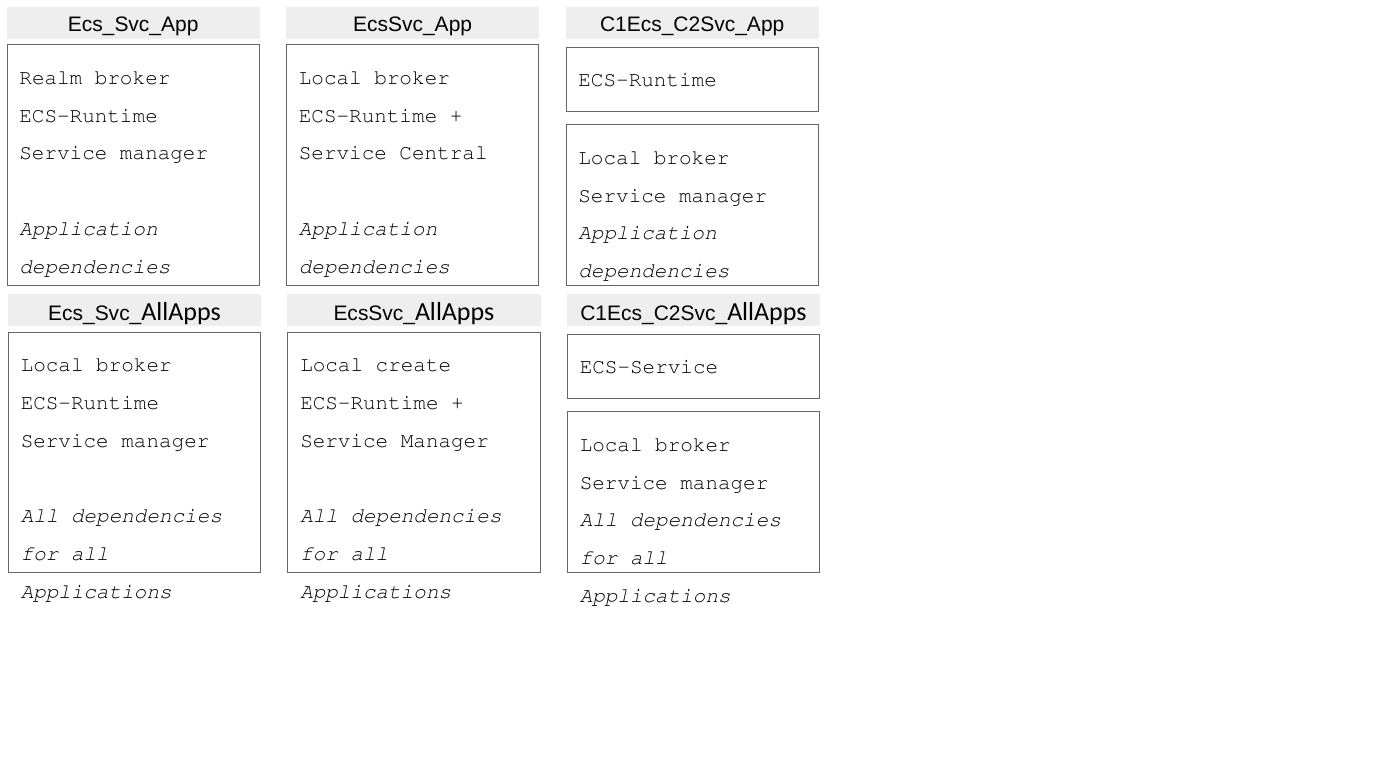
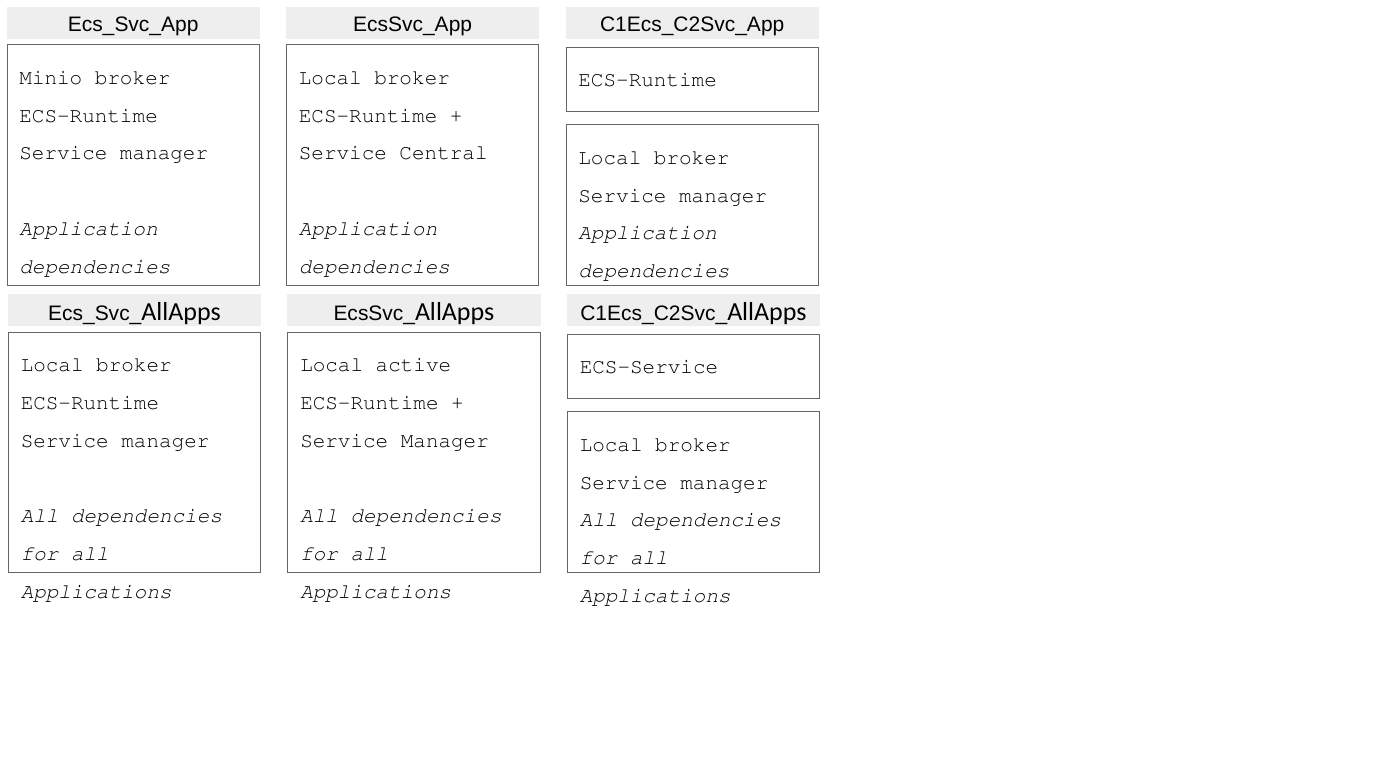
Realm: Realm -> Minio
create: create -> active
